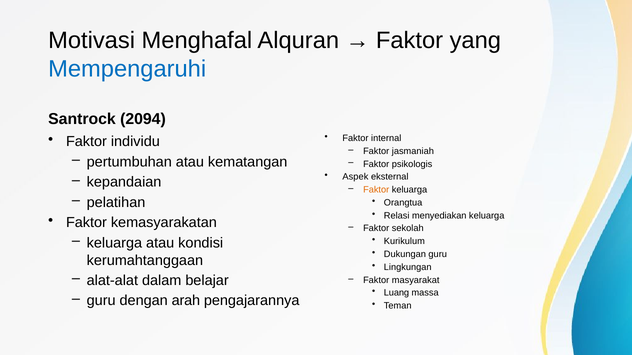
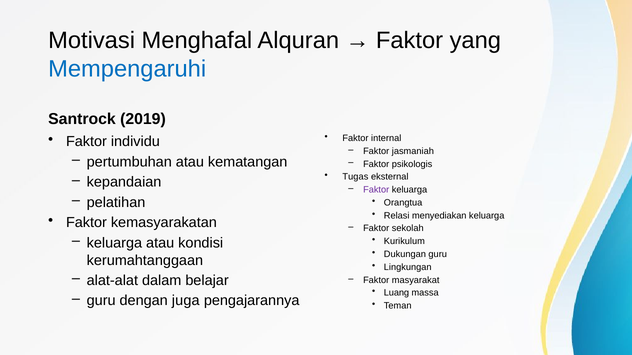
2094: 2094 -> 2019
Aspek: Aspek -> Tugas
Faktor at (376, 190) colour: orange -> purple
arah: arah -> juga
